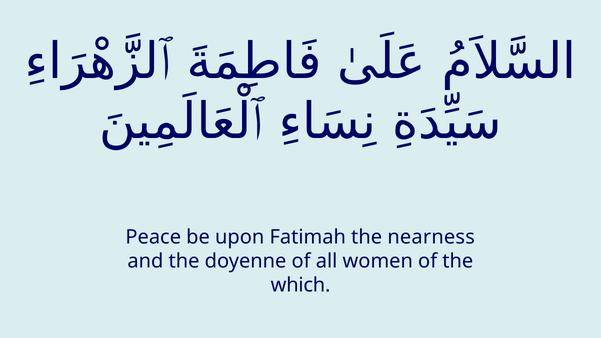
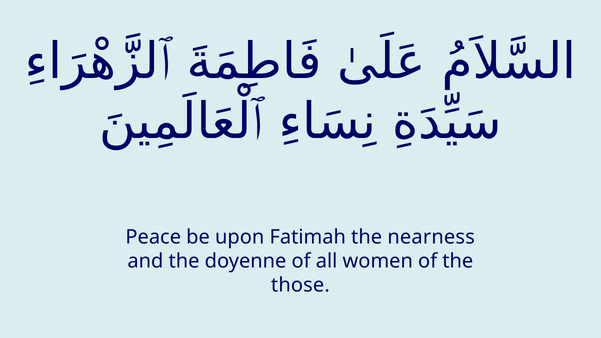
which: which -> those
